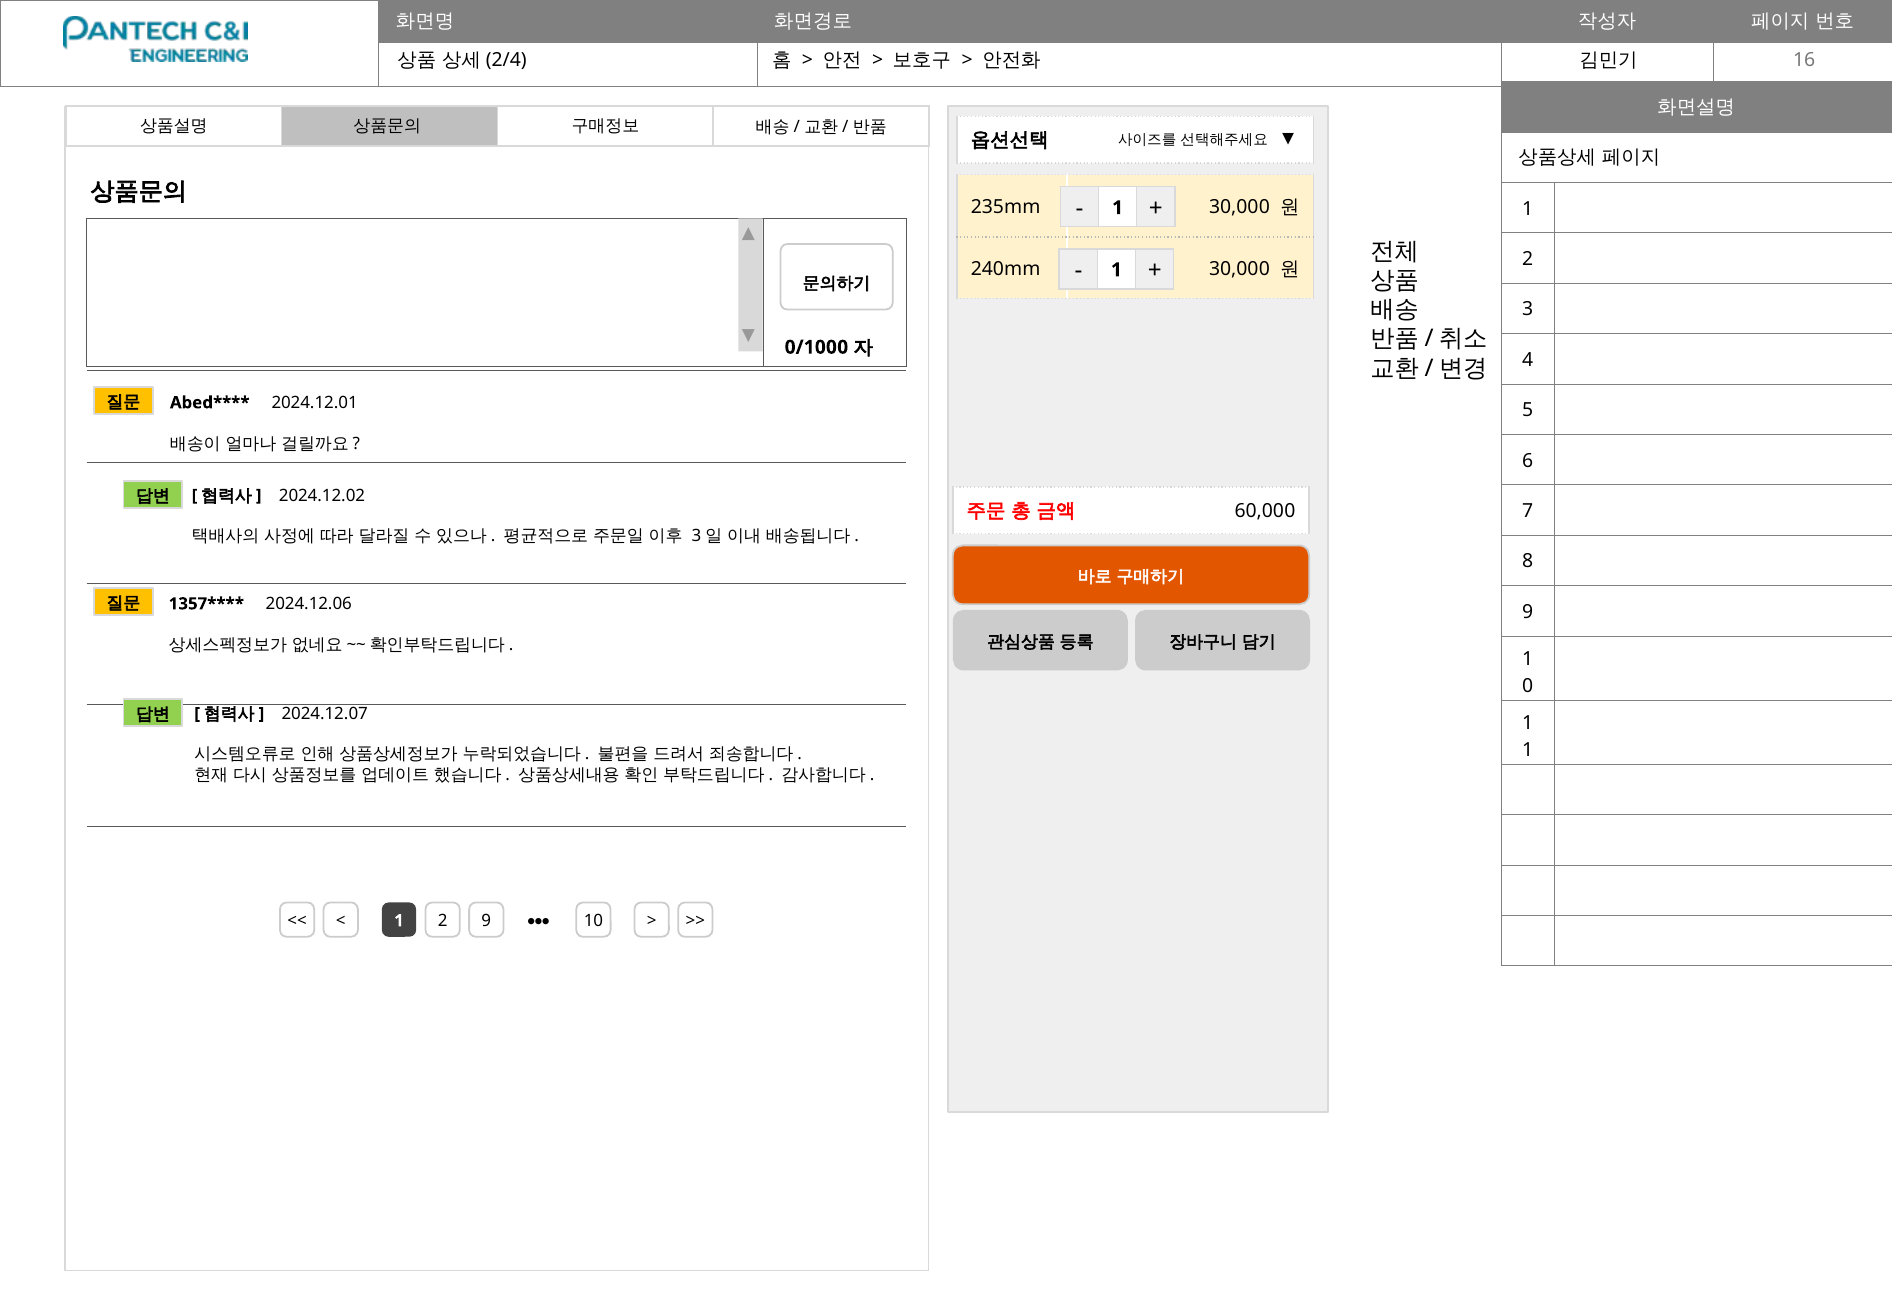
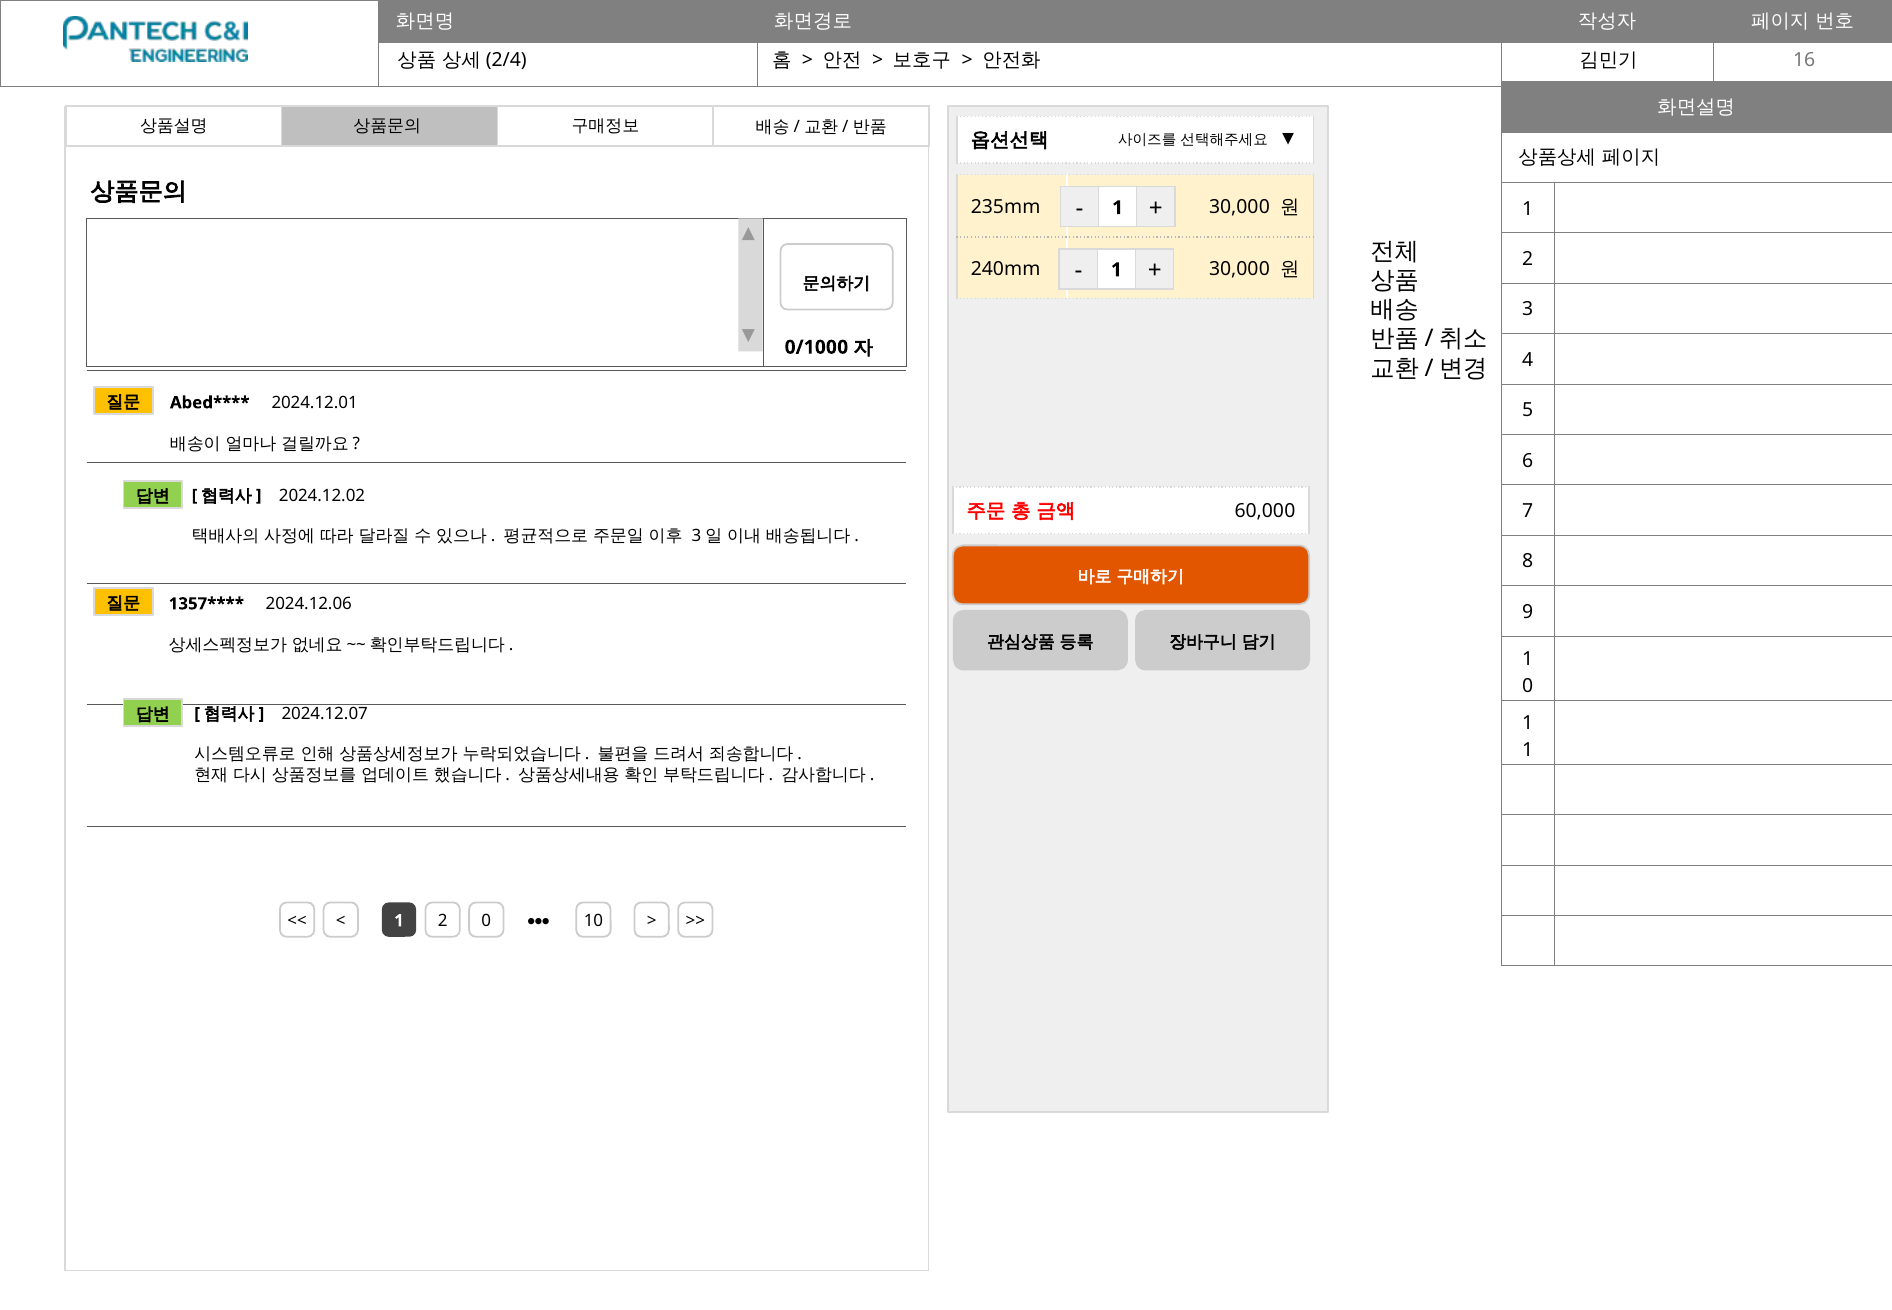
2 9: 9 -> 0
